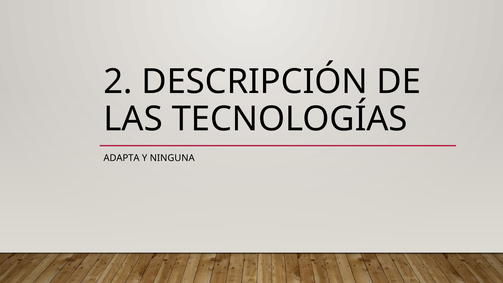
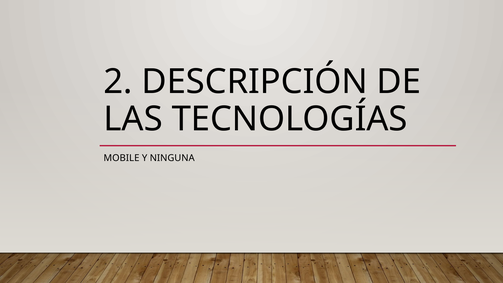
ADAPTA: ADAPTA -> MOBILE
